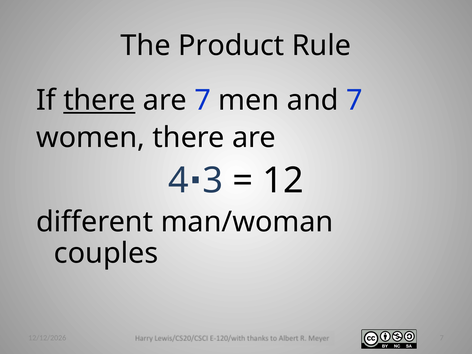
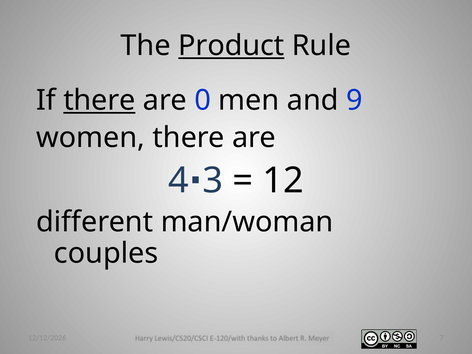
Product underline: none -> present
are 7: 7 -> 0
and 7: 7 -> 9
